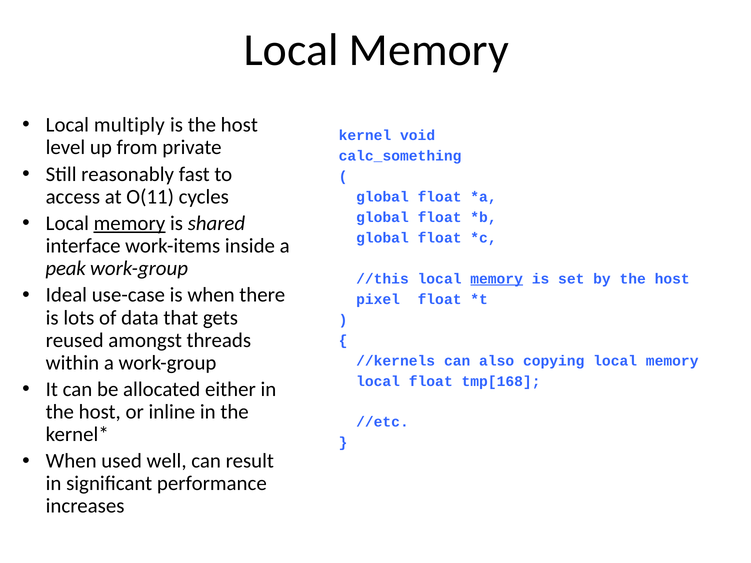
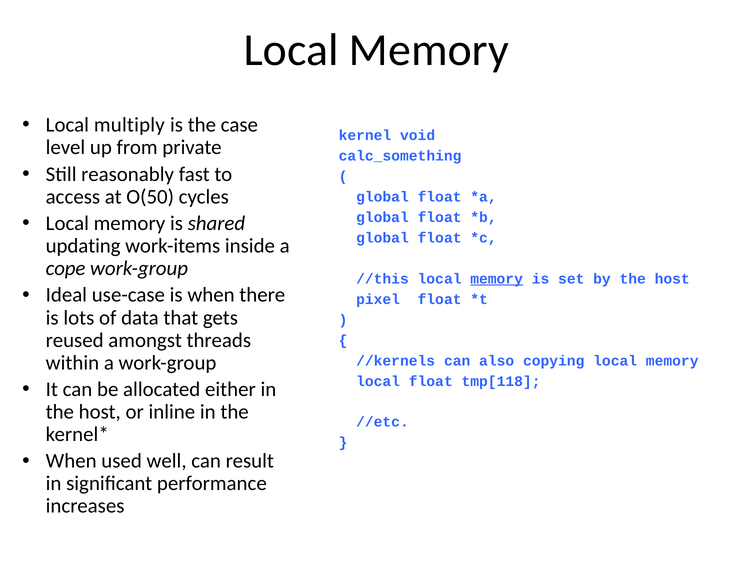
is the host: host -> case
O(11: O(11 -> O(50
memory at (129, 223) underline: present -> none
interface: interface -> updating
peak: peak -> cope
tmp[168: tmp[168 -> tmp[118
